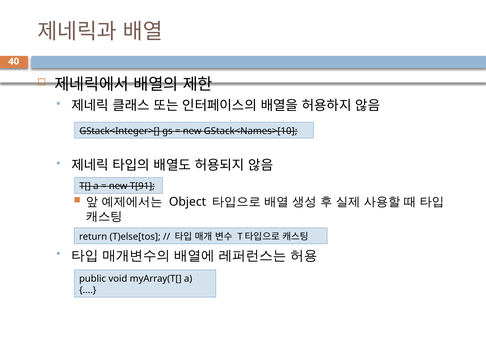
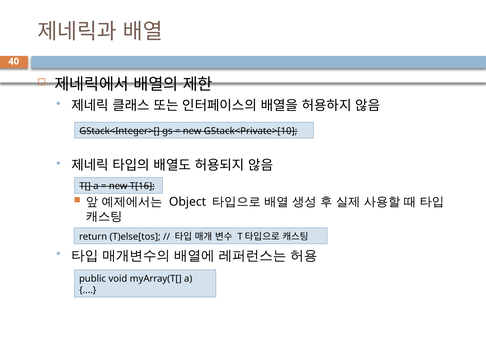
GStack<Names>[10: GStack<Names>[10 -> GStack<Private>[10
T[91: T[91 -> T[16
